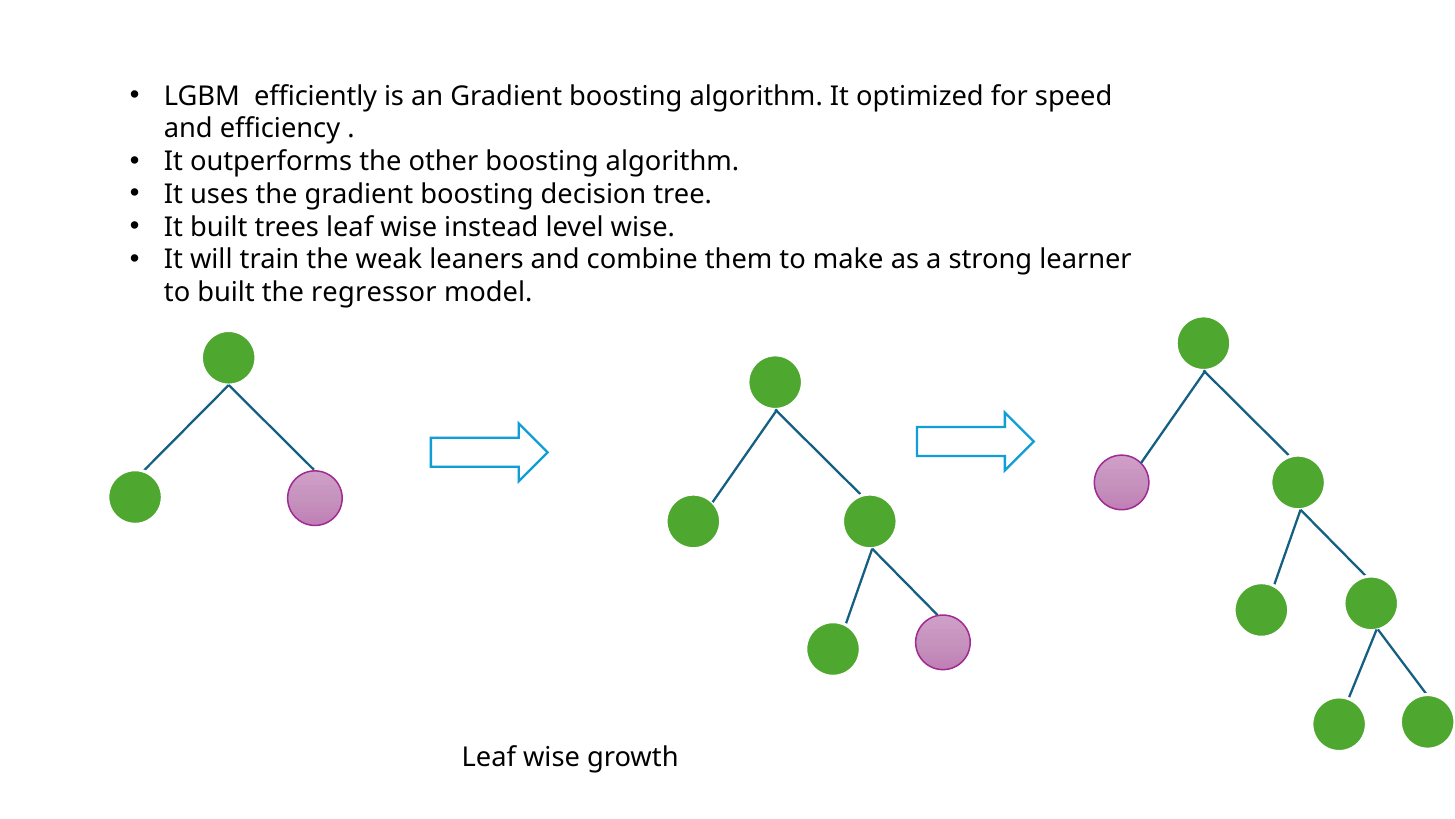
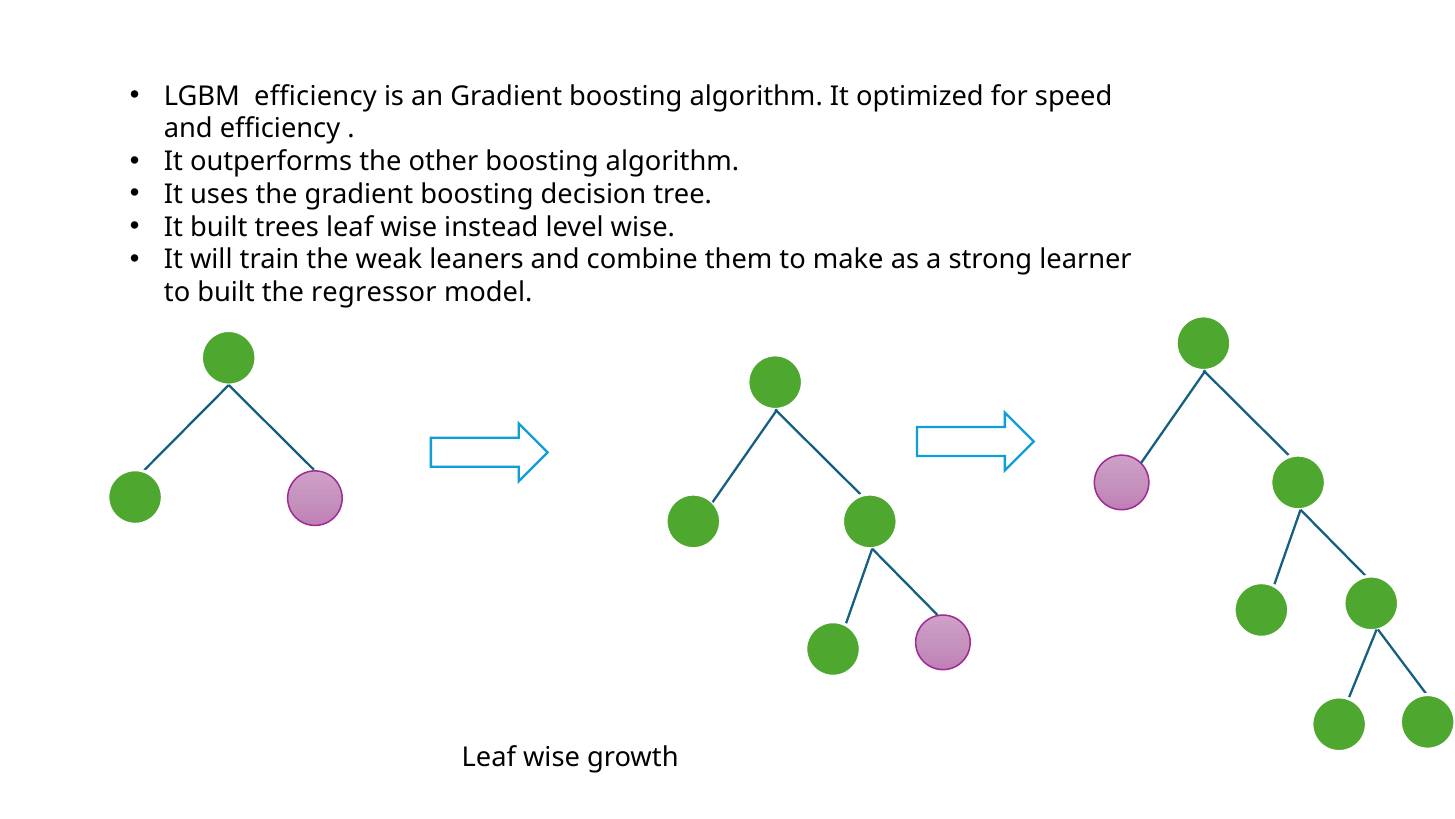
LGBM efficiently: efficiently -> efficiency
